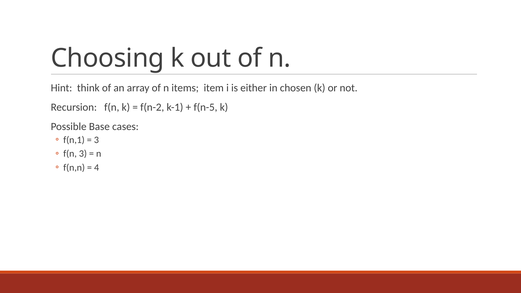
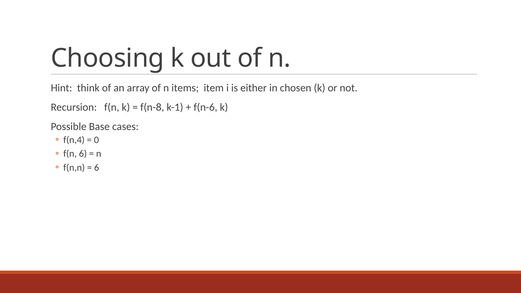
f(n-2: f(n-2 -> f(n-8
f(n-5: f(n-5 -> f(n-6
f(n,1: f(n,1 -> f(n,4
3 at (96, 140): 3 -> 0
f(n 3: 3 -> 6
4 at (97, 168): 4 -> 6
